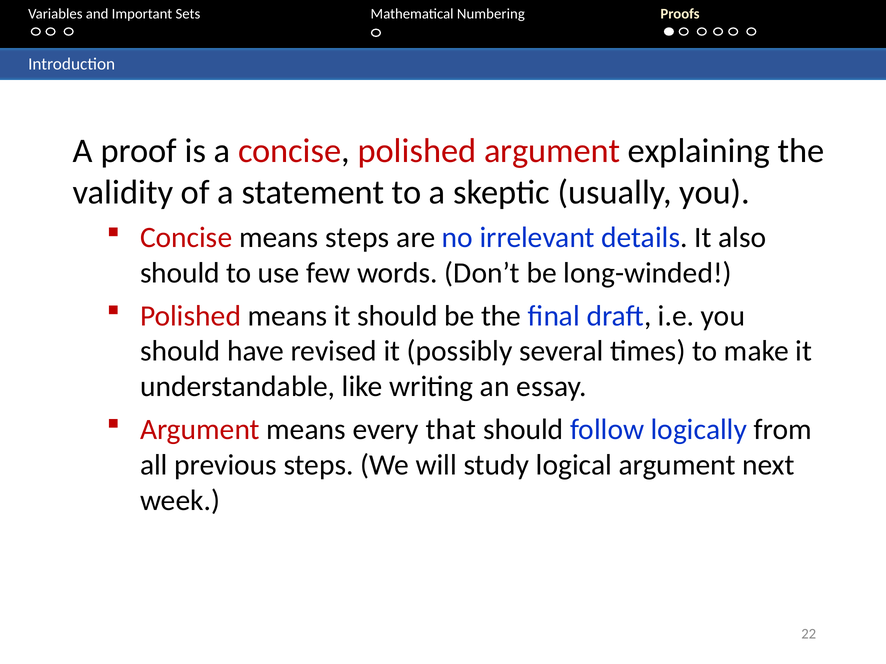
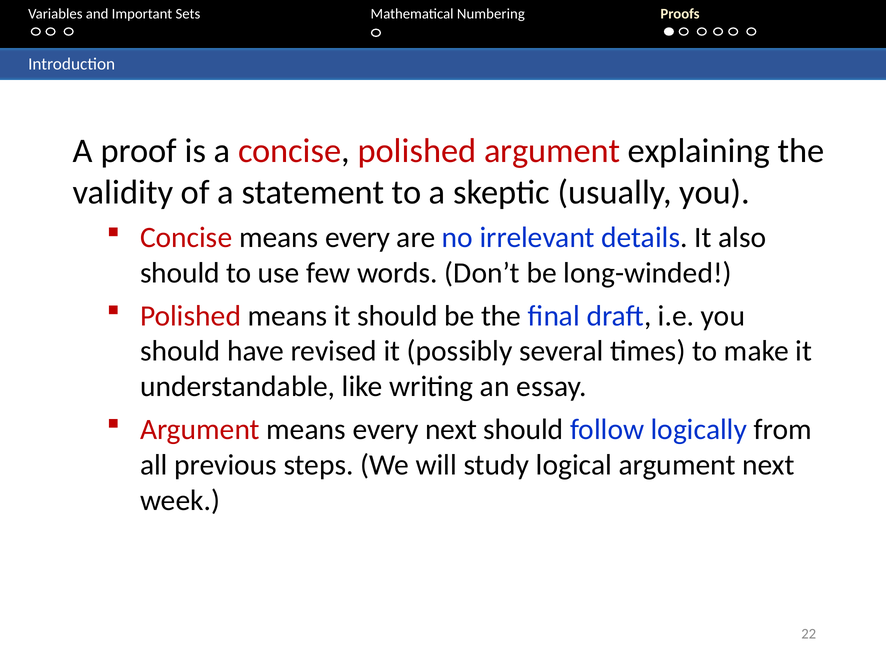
Concise means steps: steps -> every
every that: that -> next
